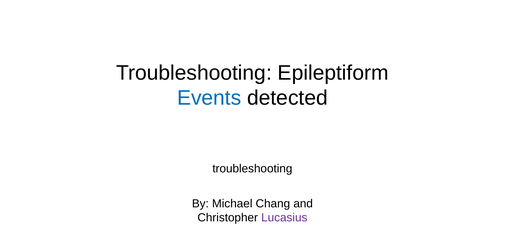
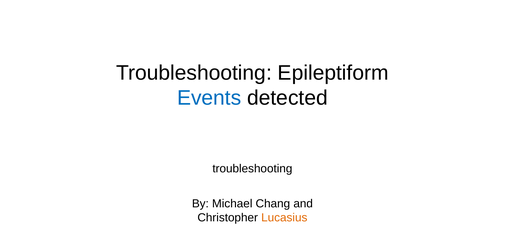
Lucasius colour: purple -> orange
